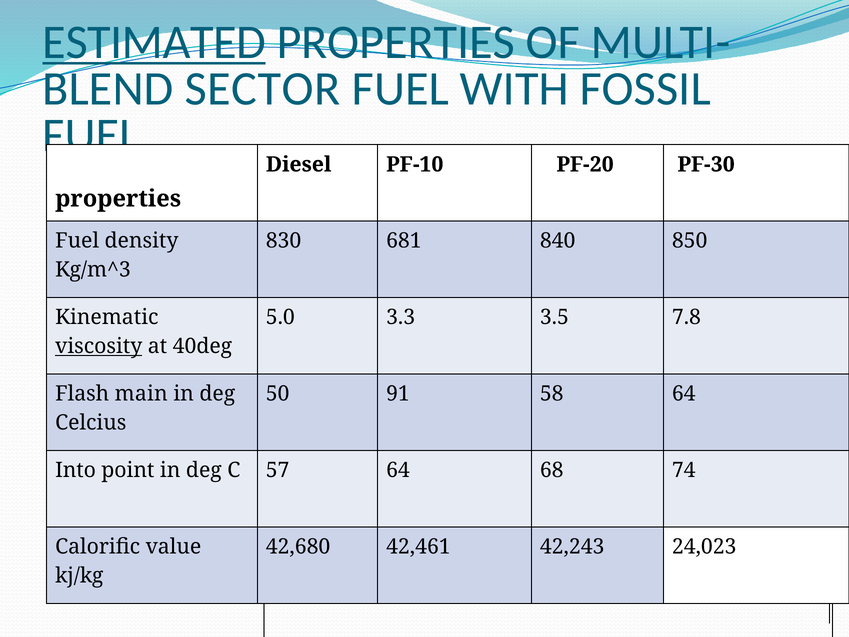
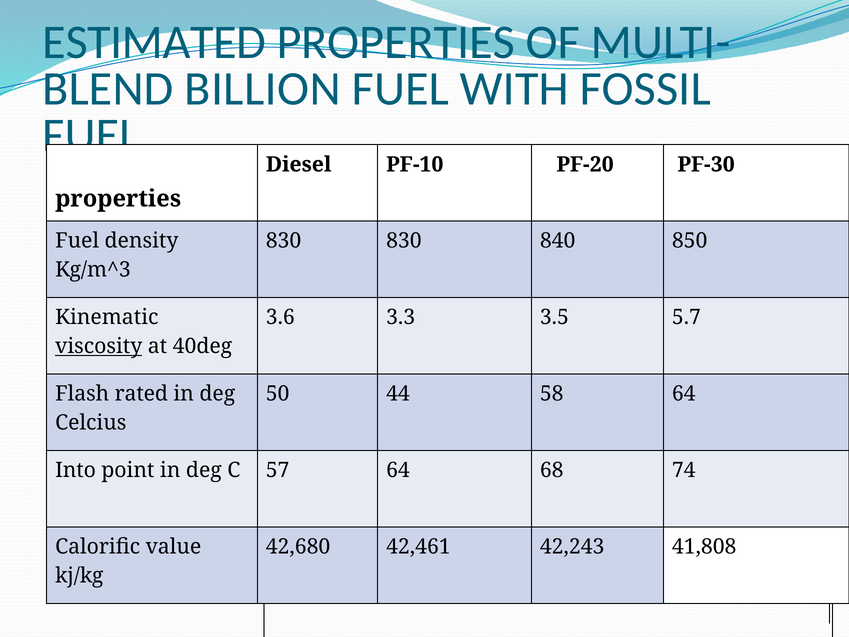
ESTIMATED underline: present -> none
SECTOR: SECTOR -> BILLION
830 681: 681 -> 830
5.0: 5.0 -> 3.6
7.8: 7.8 -> 5.7
main: main -> rated
91: 91 -> 44
24,023: 24,023 -> 41,808
